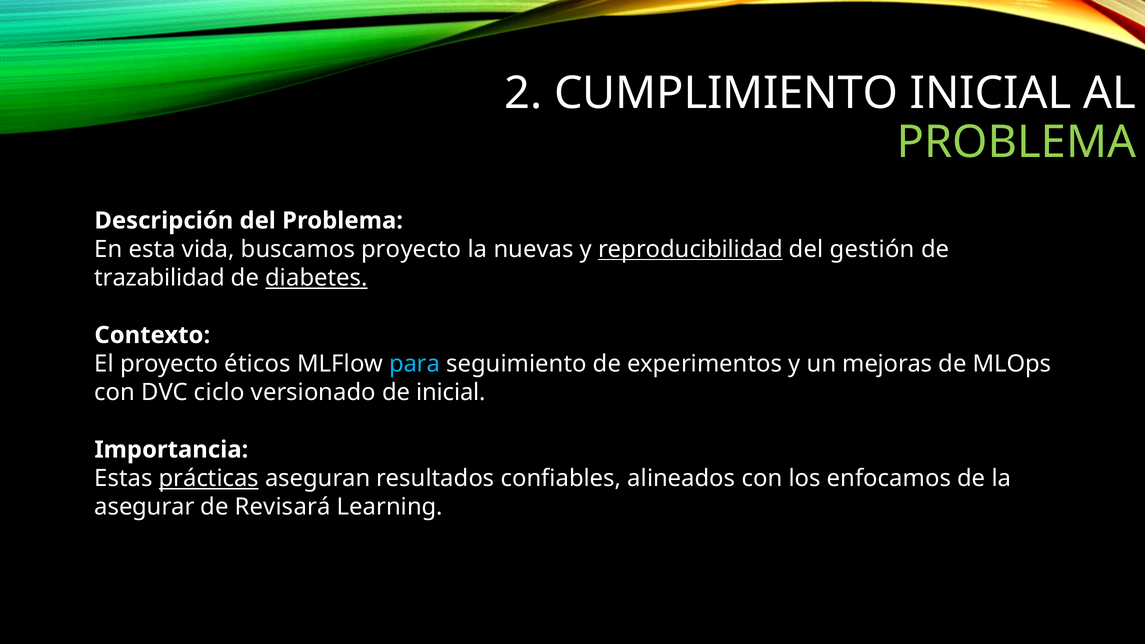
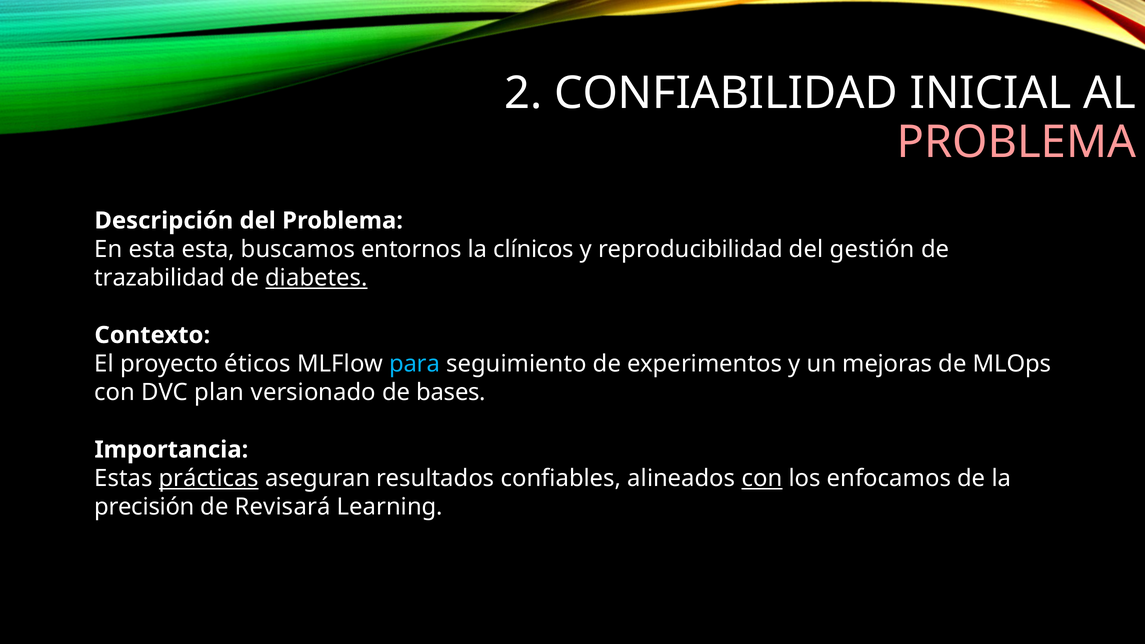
CUMPLIMIENTO: CUMPLIMIENTO -> CONFIABILIDAD
PROBLEMA at (1016, 142) colour: light green -> pink
esta vida: vida -> esta
buscamos proyecto: proyecto -> entornos
nuevas: nuevas -> clínicos
reproducibilidad underline: present -> none
ciclo: ciclo -> plan
de inicial: inicial -> bases
con at (762, 478) underline: none -> present
asegurar: asegurar -> precisión
